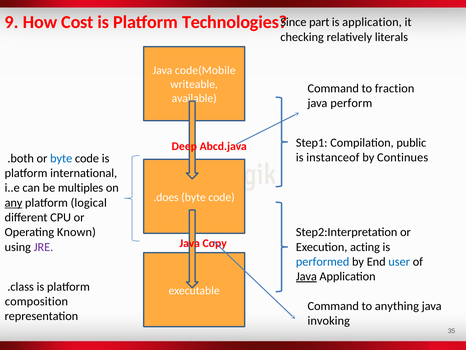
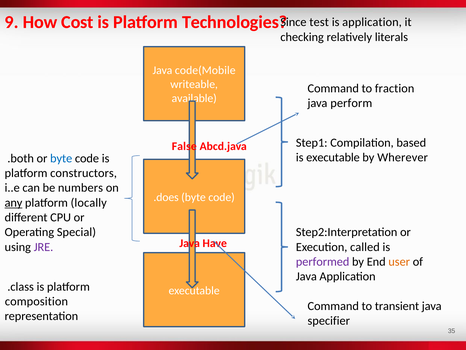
part: part -> test
public: public -> based
Deep: Deep -> False
is instanceof: instanceof -> executable
Continues: Continues -> Wherever
international: international -> constructors
multiples: multiples -> numbers
logical: logical -> locally
Known: Known -> Special
Copy: Copy -> Have
acting: acting -> called
performed colour: blue -> purple
user colour: blue -> orange
Java at (306, 276) underline: present -> none
anything: anything -> transient
invoking: invoking -> specifier
